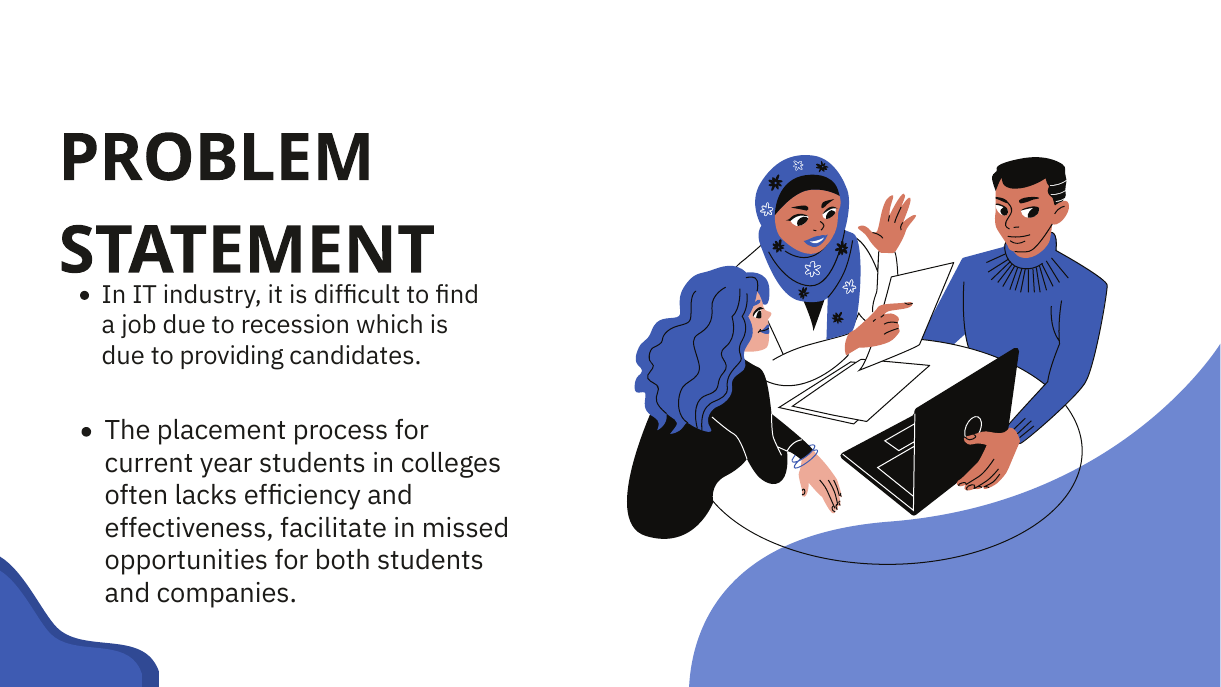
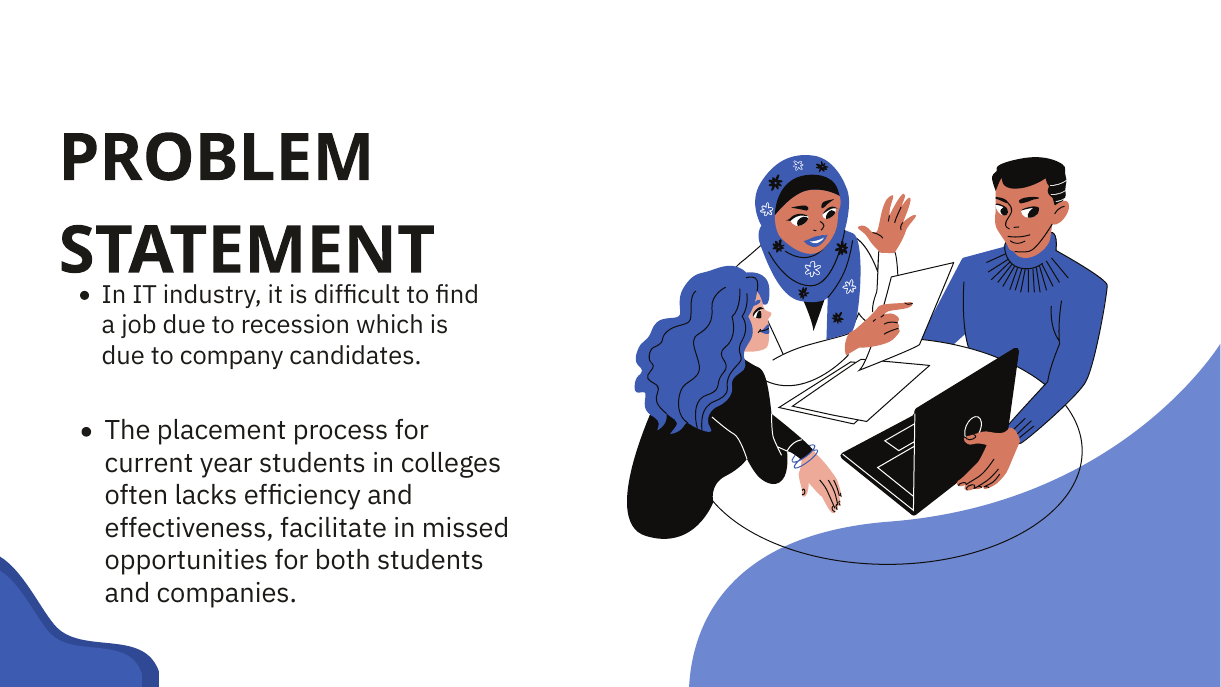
providing: providing -> company
